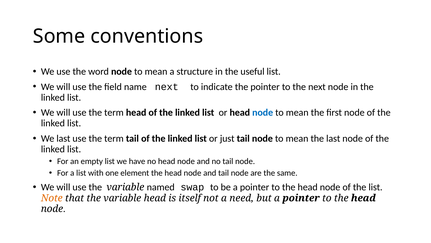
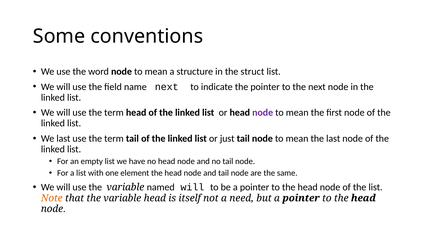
useful: useful -> struct
node at (263, 112) colour: blue -> purple
named swap: swap -> will
